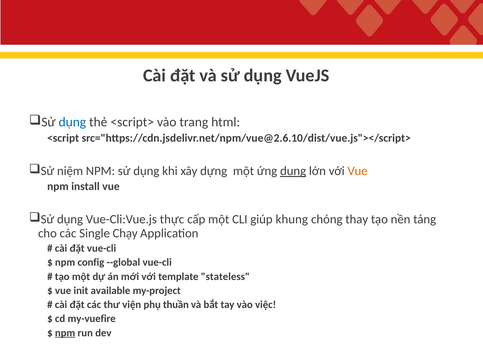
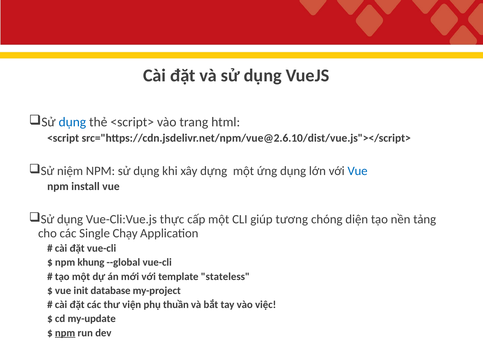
dụng at (293, 171) underline: present -> none
Vue at (358, 171) colour: orange -> blue
khung: khung -> tương
thay: thay -> diện
config: config -> khung
available: available -> database
my-vuefire: my-vuefire -> my-update
